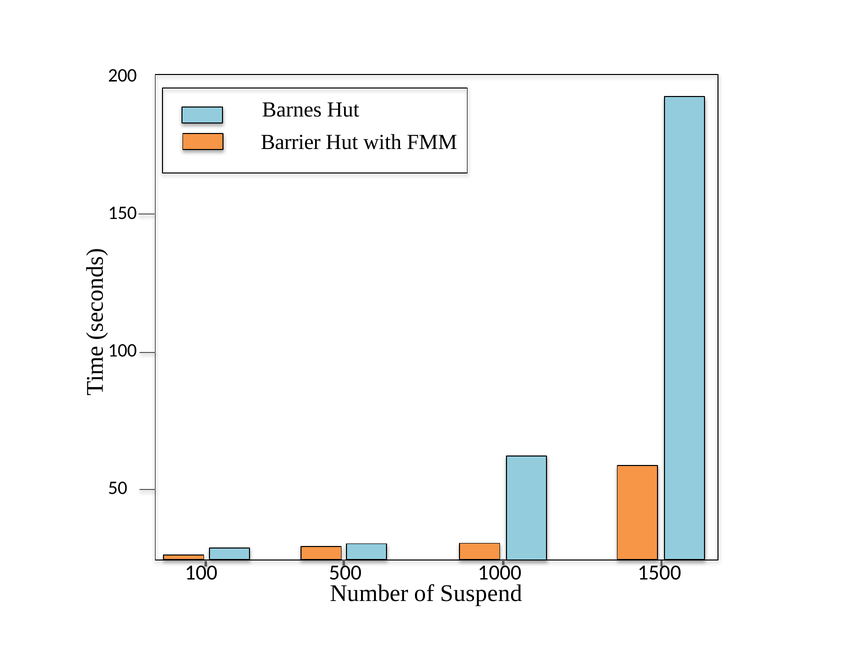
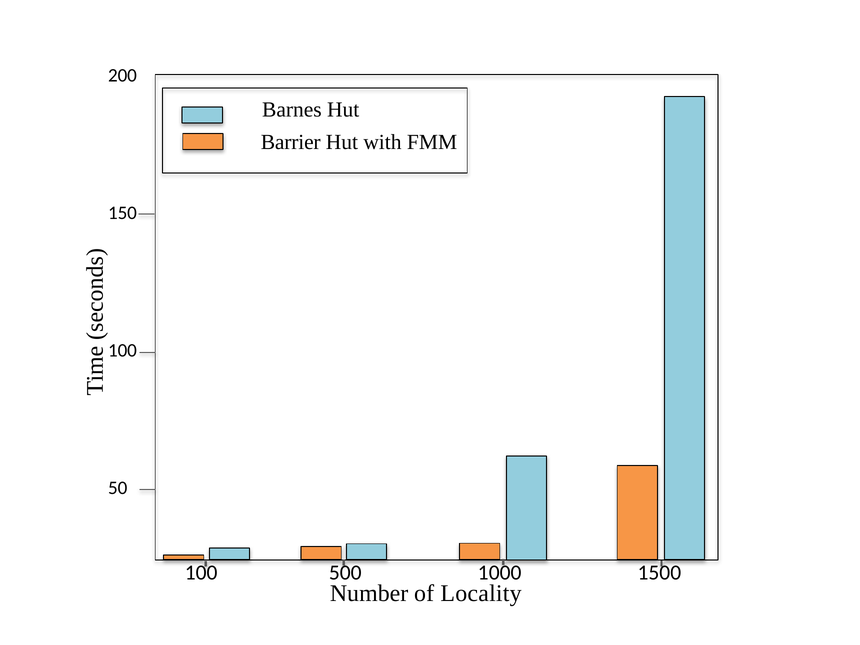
Suspend: Suspend -> Locality
